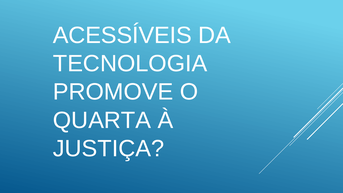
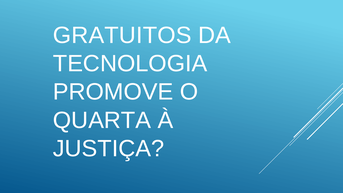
ACESSÍVEIS: ACESSÍVEIS -> GRATUITOS
